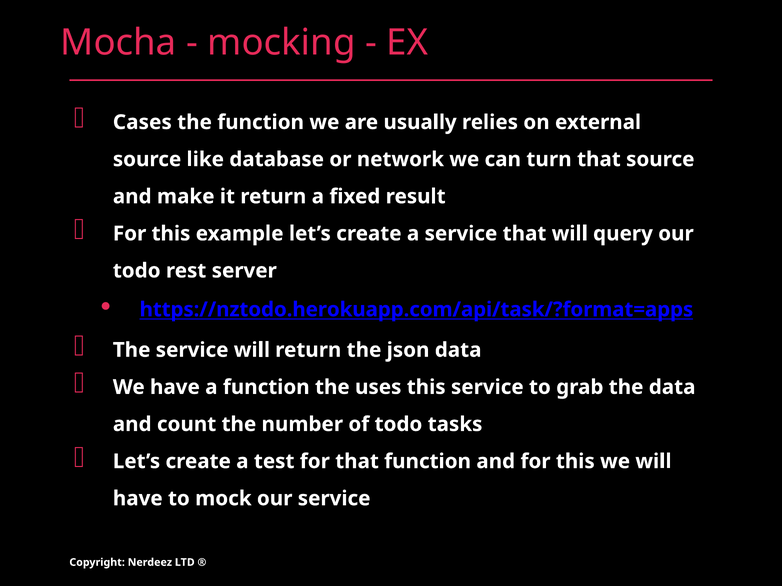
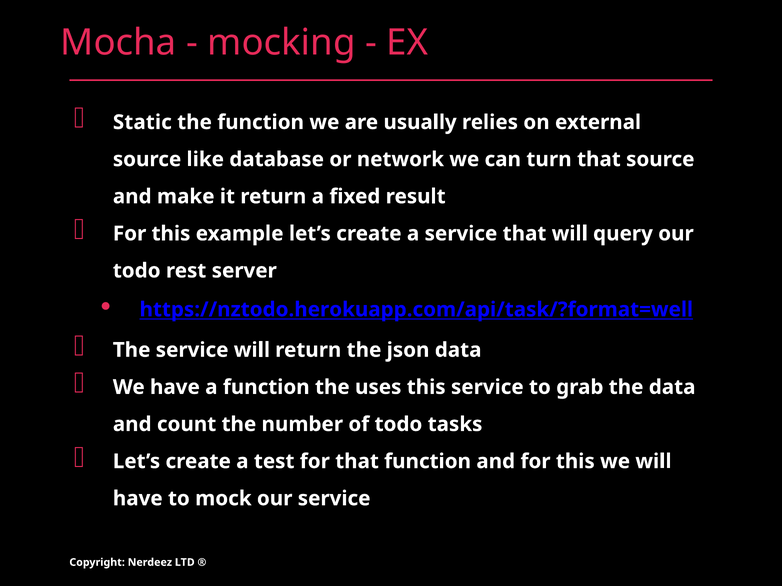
Cases: Cases -> Static
https://nztodo.herokuapp.com/api/task/?format=apps: https://nztodo.herokuapp.com/api/task/?format=apps -> https://nztodo.herokuapp.com/api/task/?format=well
